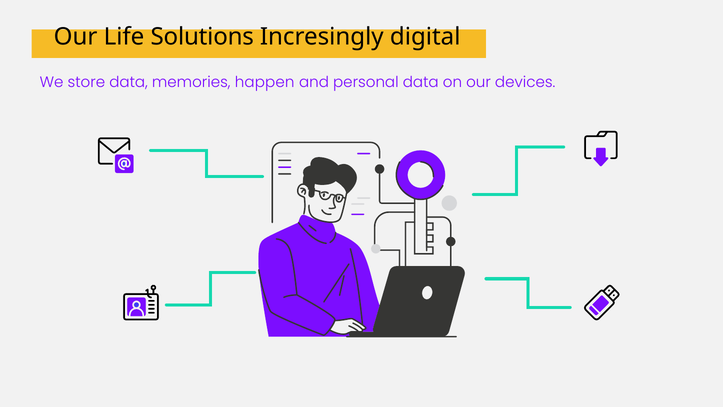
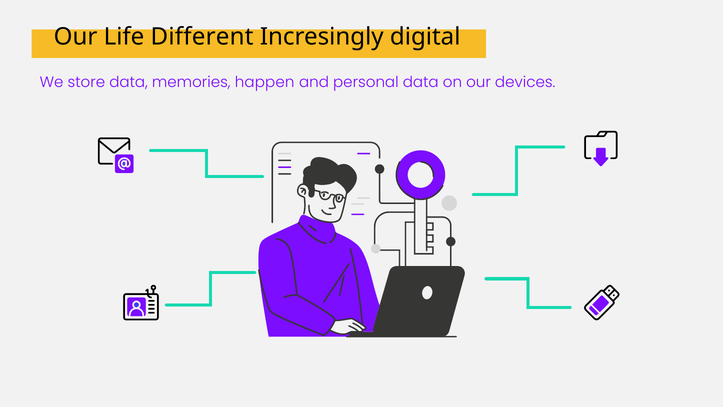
Solutions: Solutions -> Different
